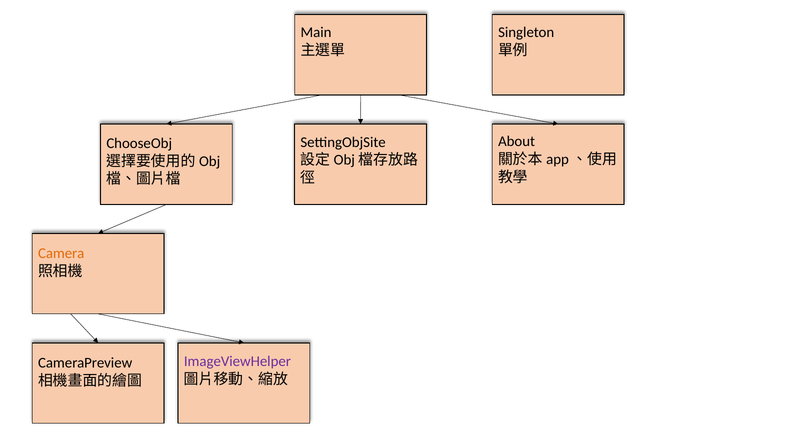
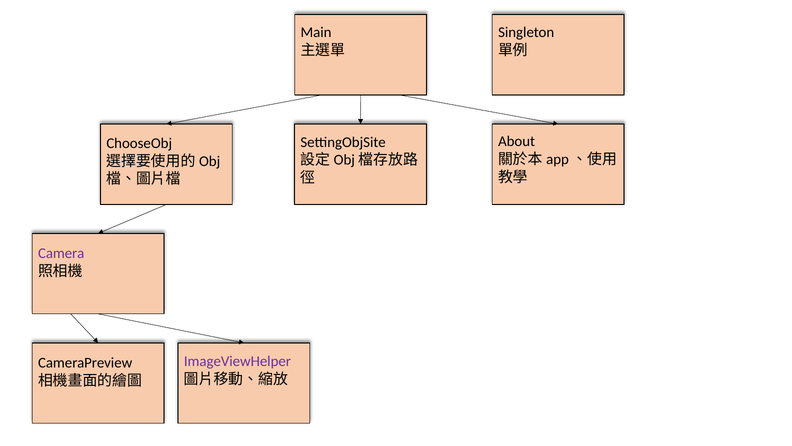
Camera colour: orange -> purple
